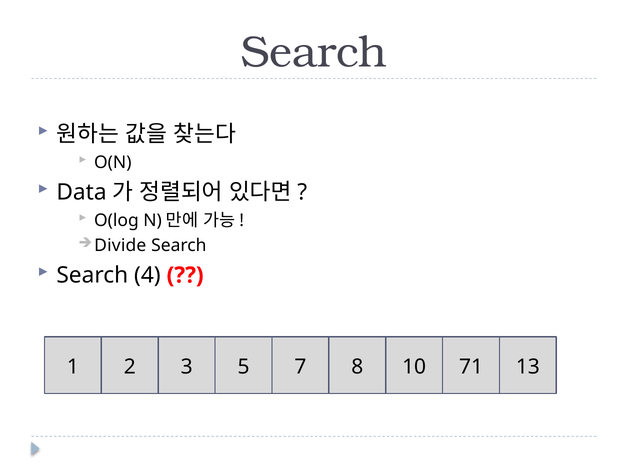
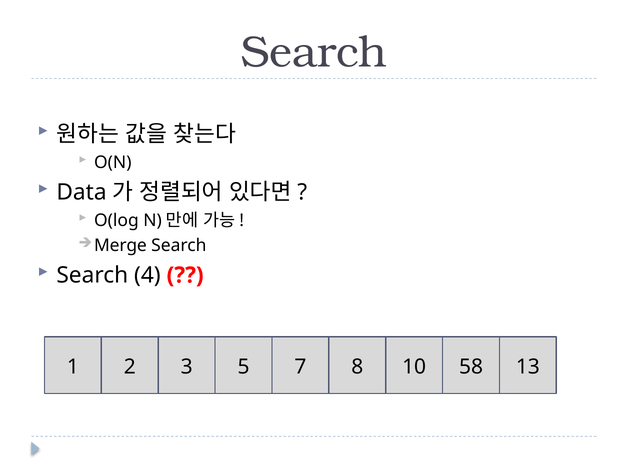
Divide: Divide -> Merge
71: 71 -> 58
